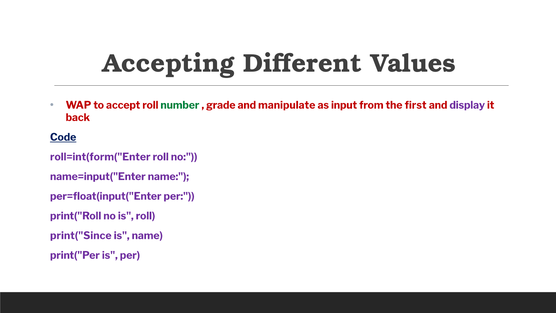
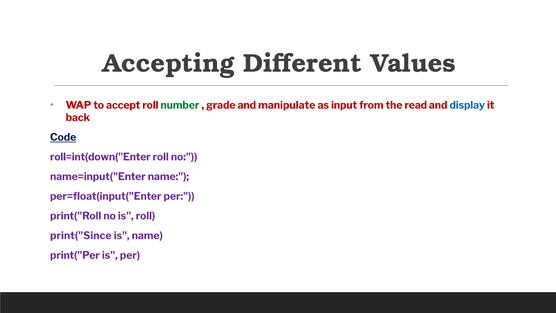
first: first -> read
display colour: purple -> blue
roll=int(form("Enter: roll=int(form("Enter -> roll=int(down("Enter
